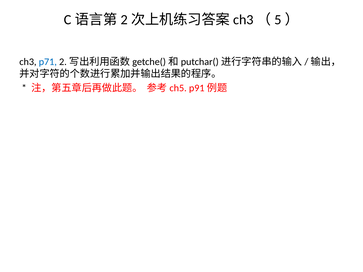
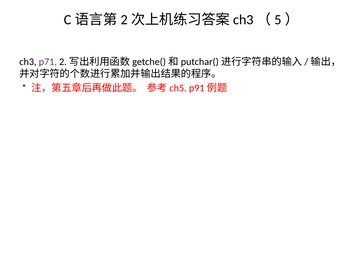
p71 colour: blue -> purple
